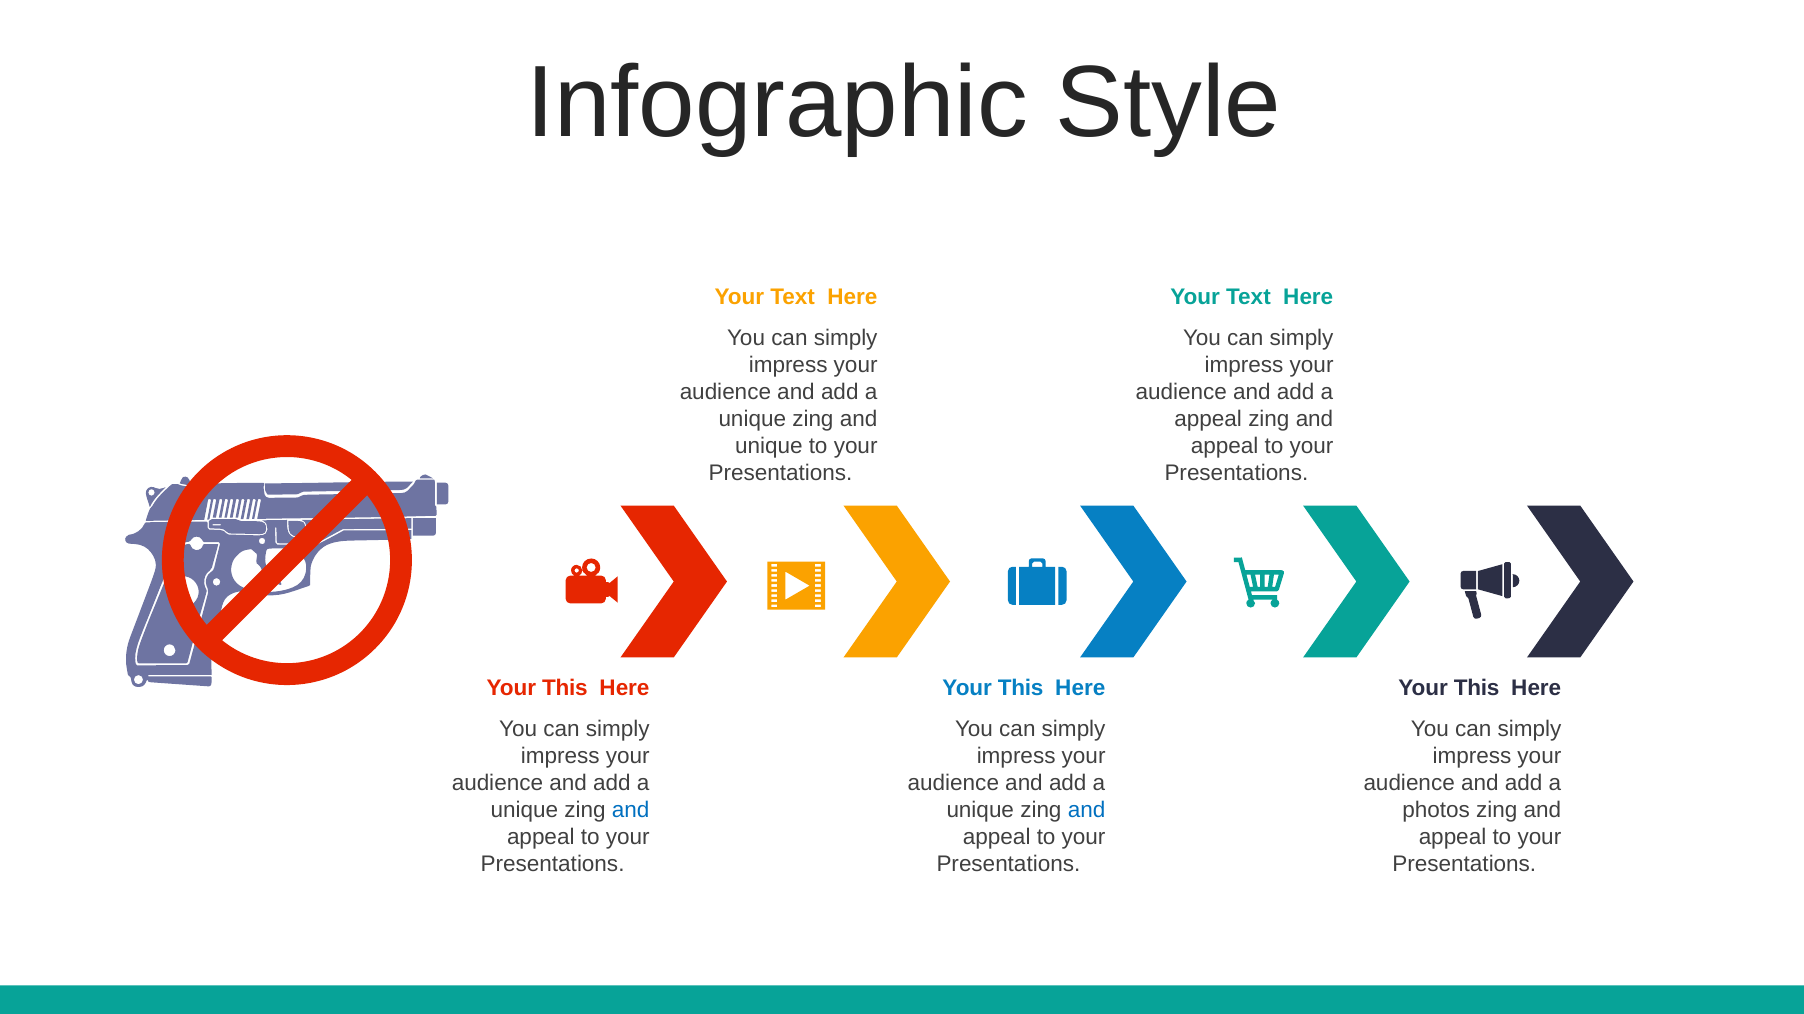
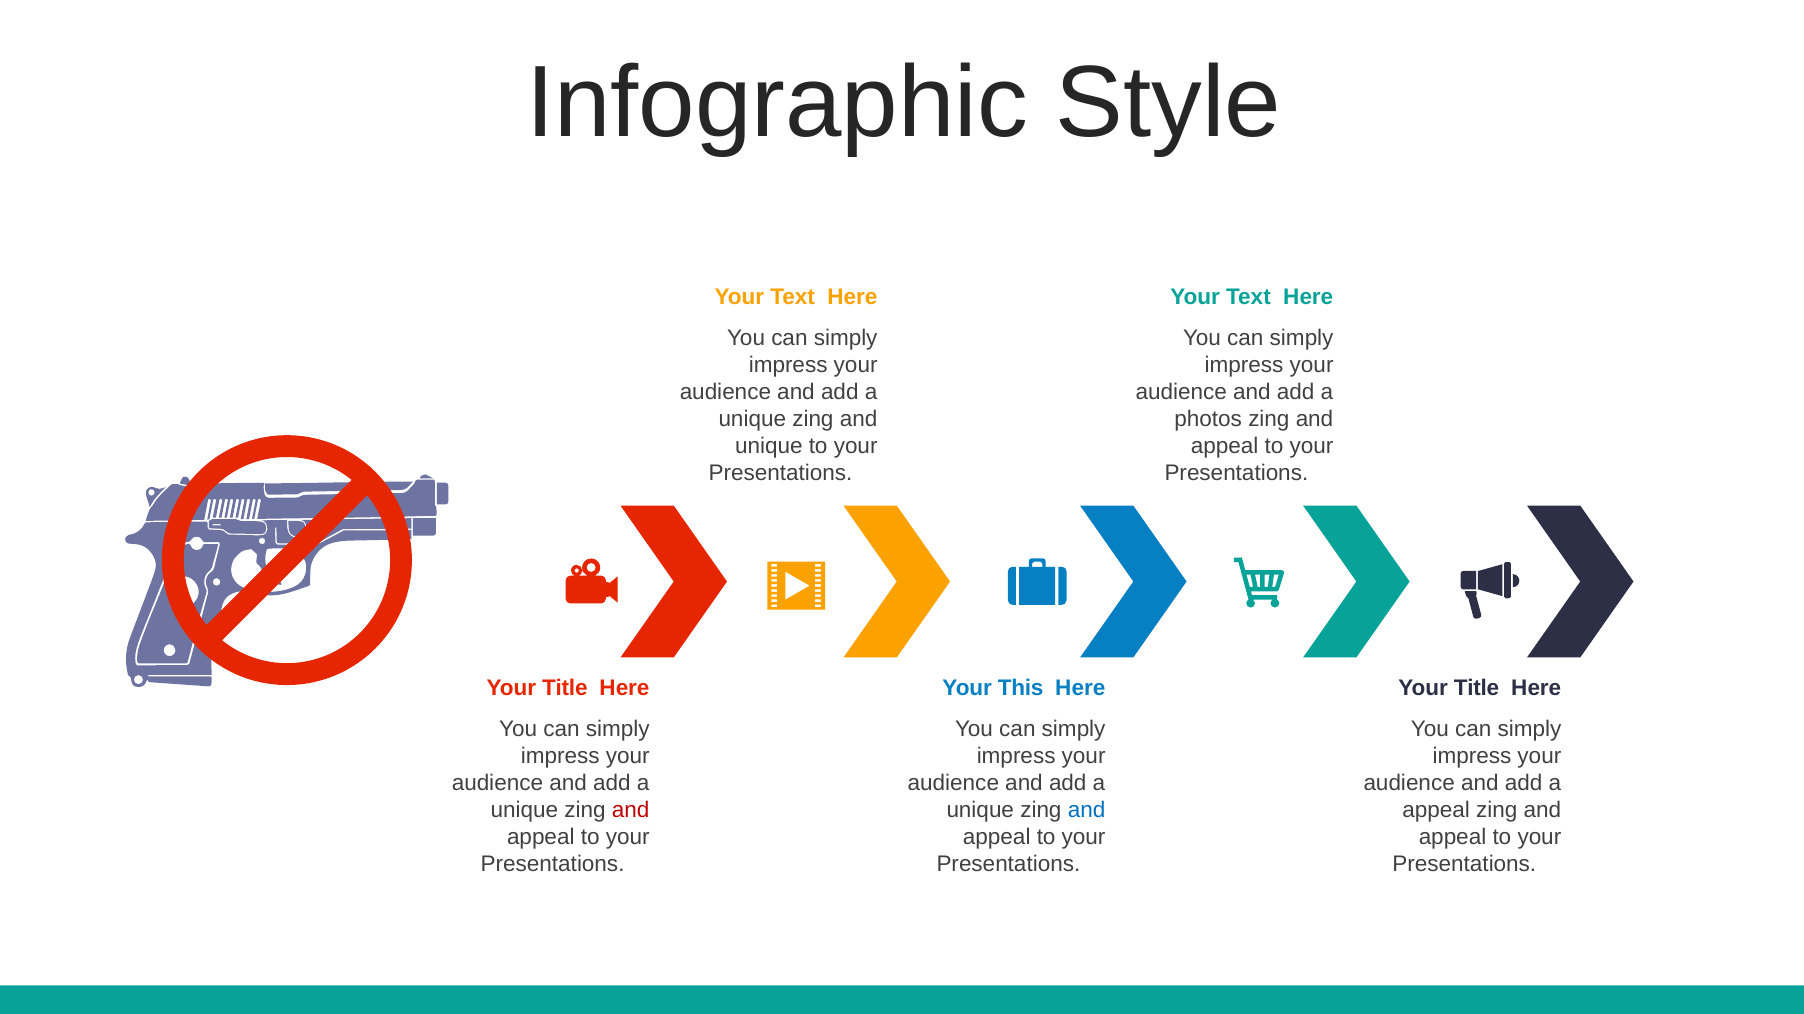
appeal at (1208, 419): appeal -> photos
This at (565, 688): This -> Title
This at (1477, 688): This -> Title
and at (631, 811) colour: blue -> red
photos at (1436, 811): photos -> appeal
